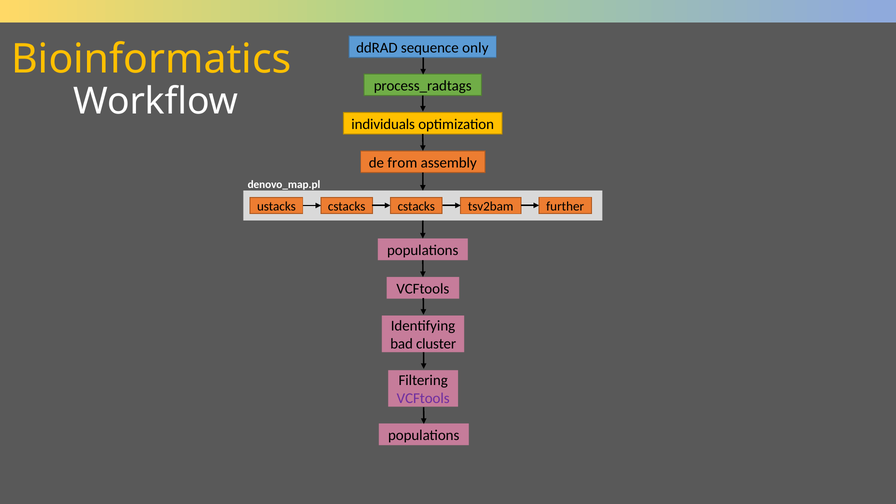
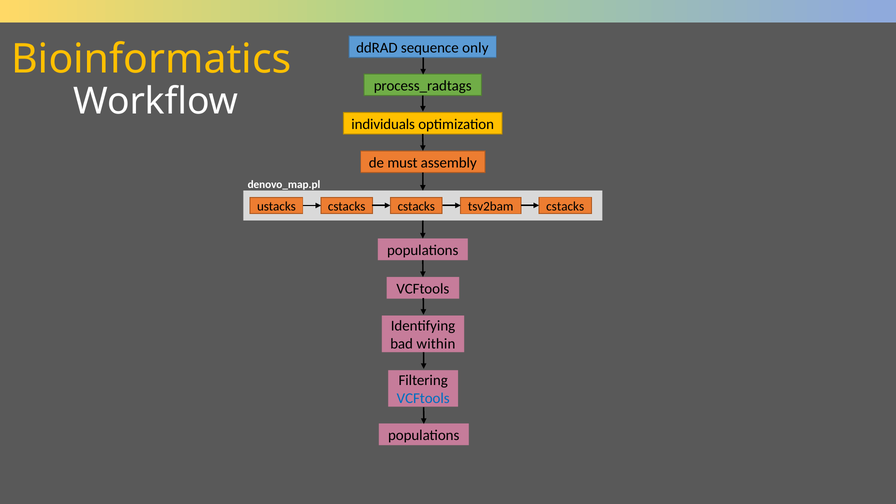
from: from -> must
tsv2bam further: further -> cstacks
cluster: cluster -> within
VCFtools at (423, 398) colour: purple -> blue
